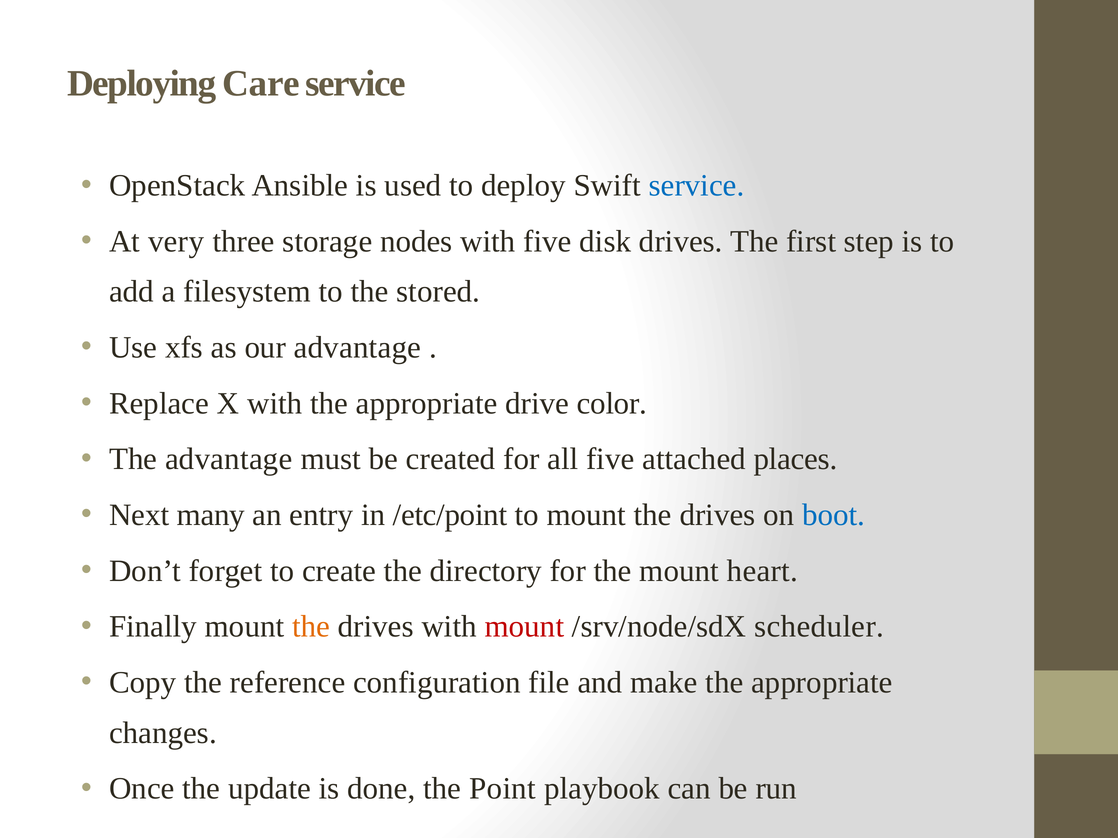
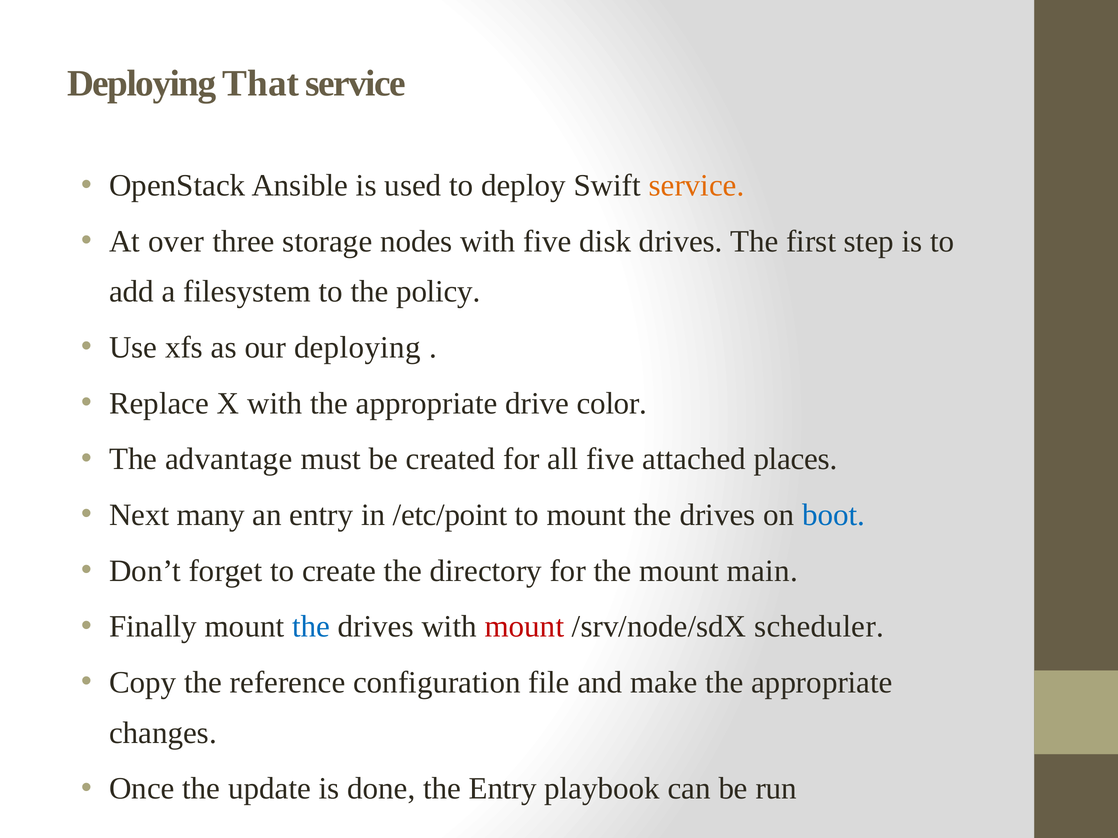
Care: Care -> That
service at (697, 186) colour: blue -> orange
very: very -> over
stored: stored -> policy
our advantage: advantage -> deploying
heart: heart -> main
the at (311, 627) colour: orange -> blue
the Point: Point -> Entry
